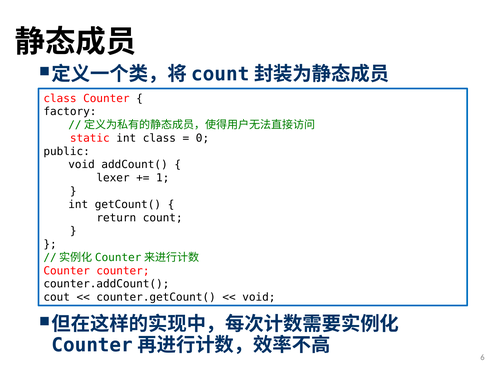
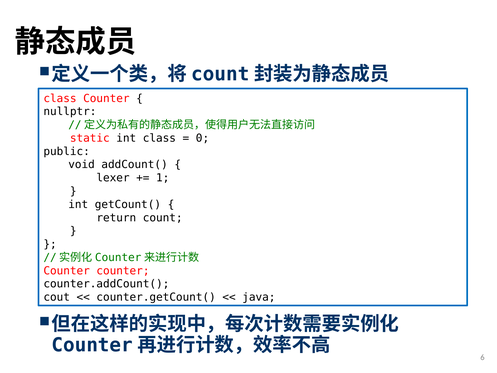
factory: factory -> nullptr
void at (259, 297): void -> java
